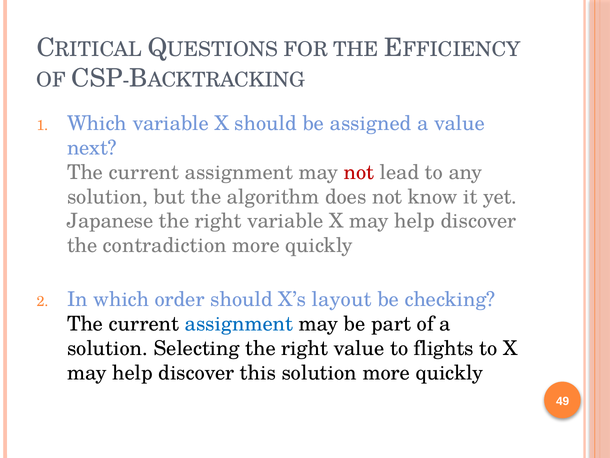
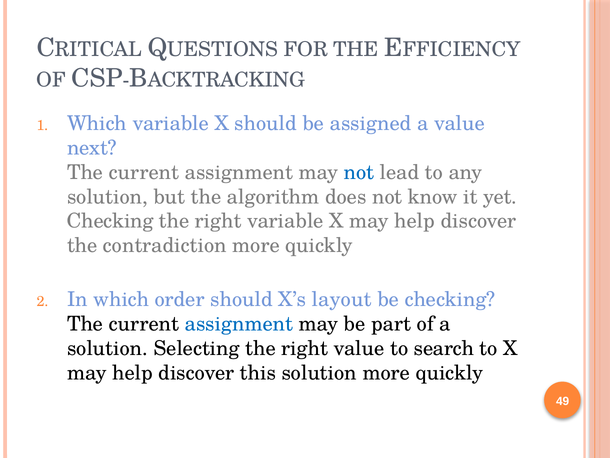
not at (359, 172) colour: red -> blue
Japanese at (110, 221): Japanese -> Checking
flights: flights -> search
